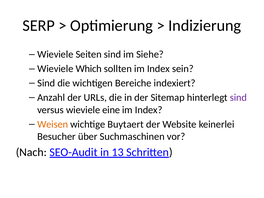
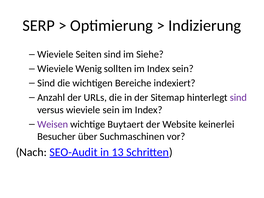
Which: Which -> Wenig
wieviele eine: eine -> sein
Weisen colour: orange -> purple
